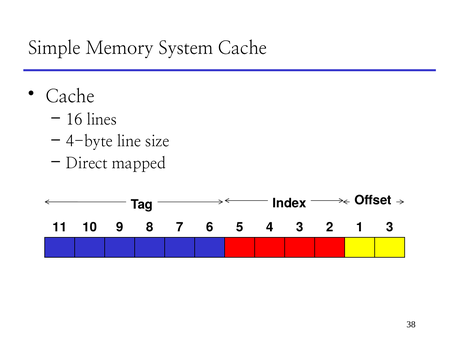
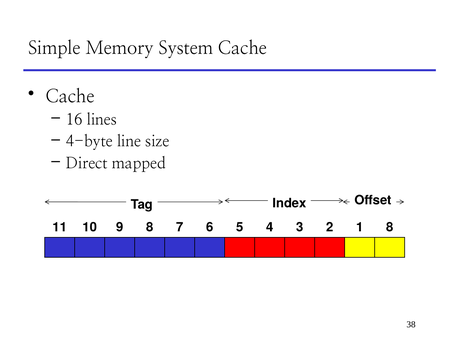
1 3: 3 -> 8
